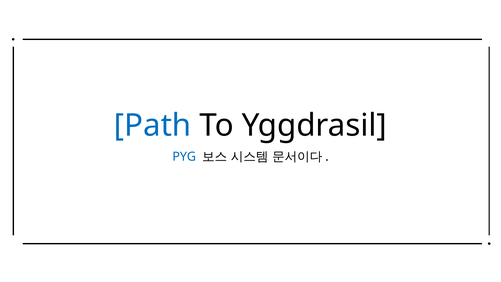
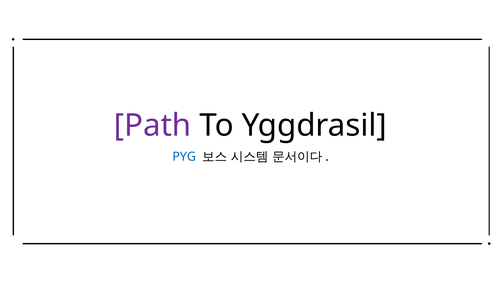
Path colour: blue -> purple
